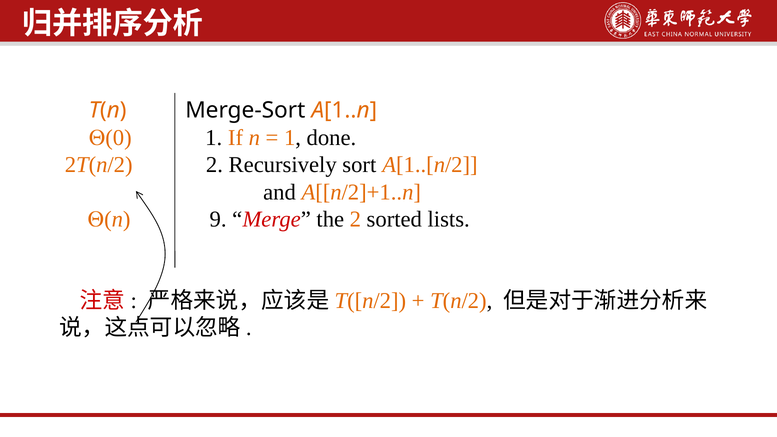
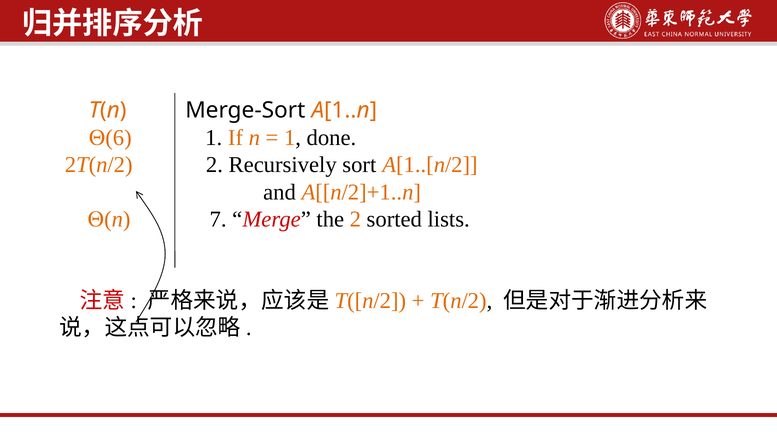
0: 0 -> 6
9: 9 -> 7
